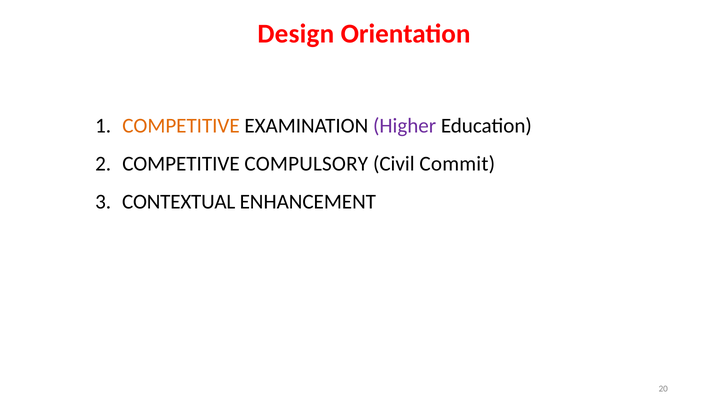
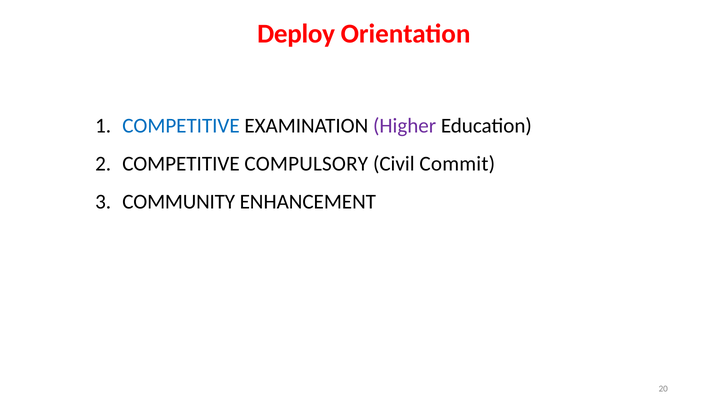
Design: Design -> Deploy
COMPETITIVE at (181, 126) colour: orange -> blue
CONTEXTUAL: CONTEXTUAL -> COMMUNITY
